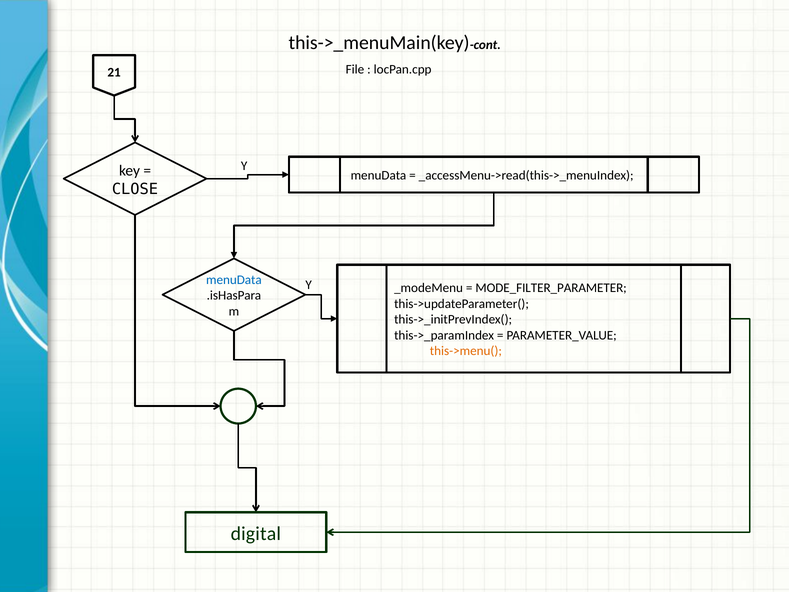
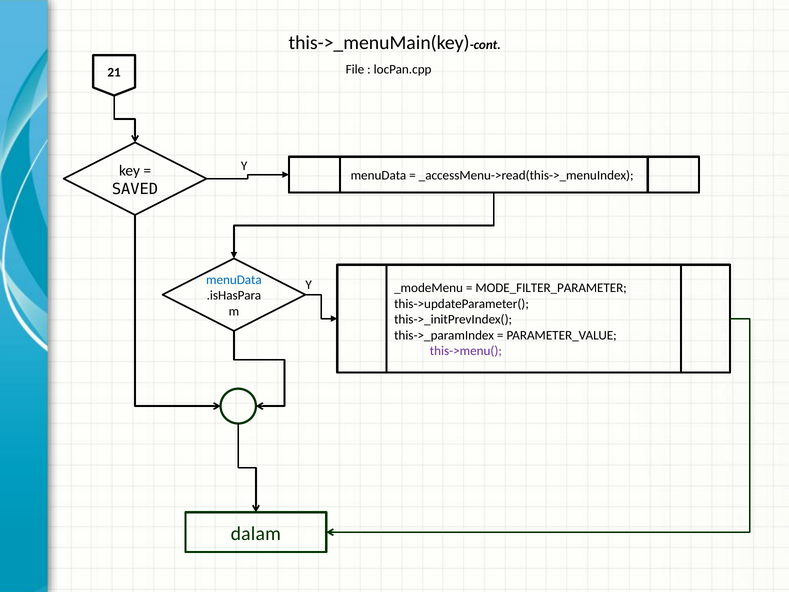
CLOSE: CLOSE -> SAVED
this->menu( colour: orange -> purple
digital: digital -> dalam
